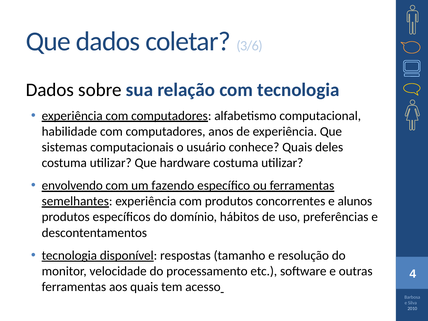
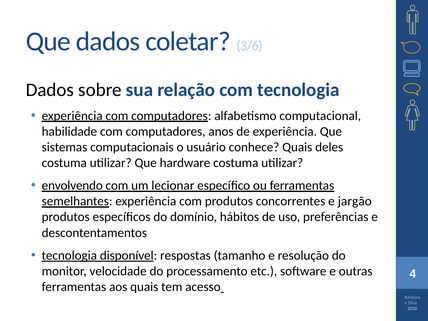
fazendo: fazendo -> lecionar
alunos: alunos -> jargão
